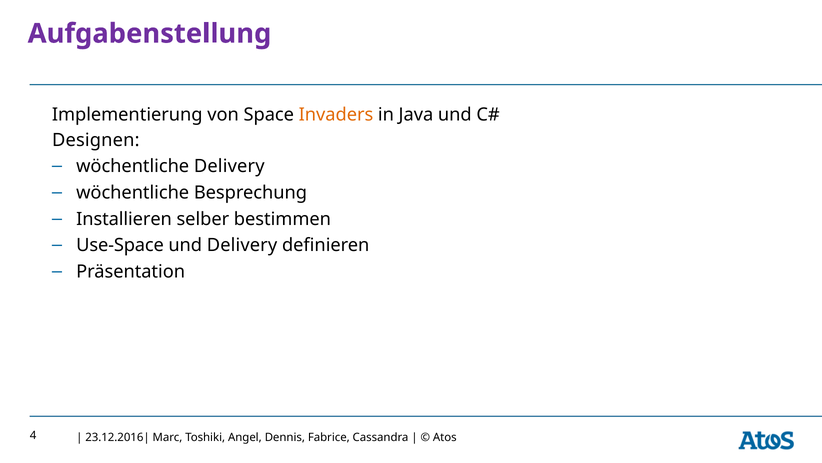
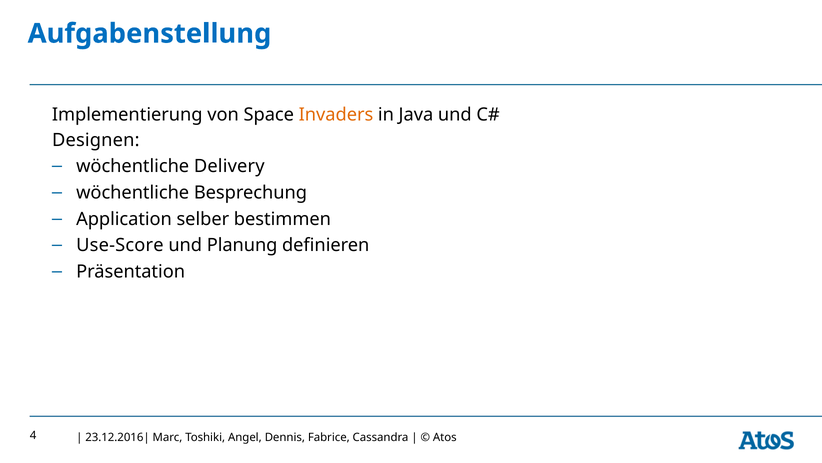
Aufgabenstellung colour: purple -> blue
Installieren: Installieren -> Application
Use-Space: Use-Space -> Use-Score
und Delivery: Delivery -> Planung
